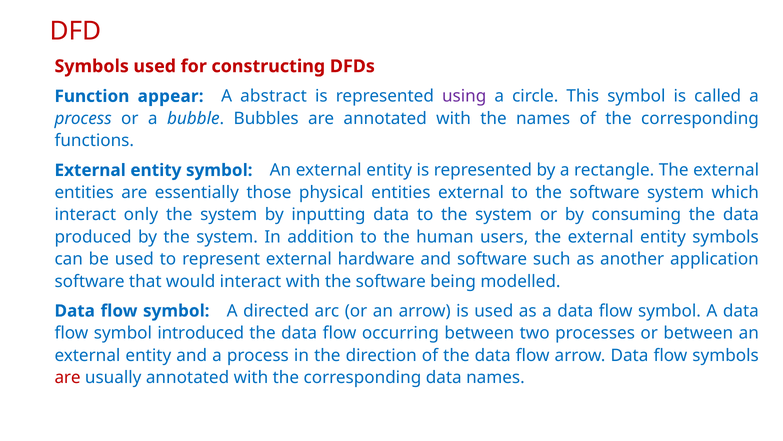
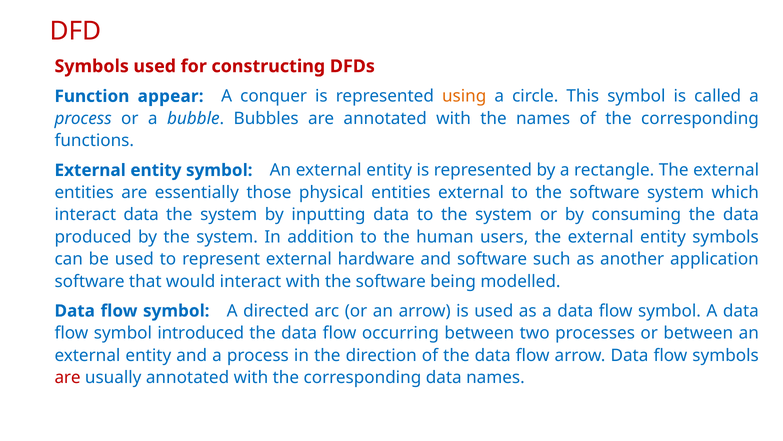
abstract: abstract -> conquer
using colour: purple -> orange
interact only: only -> data
